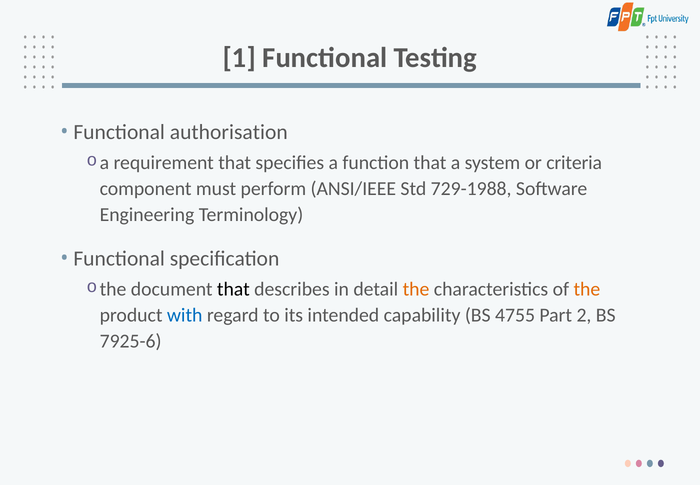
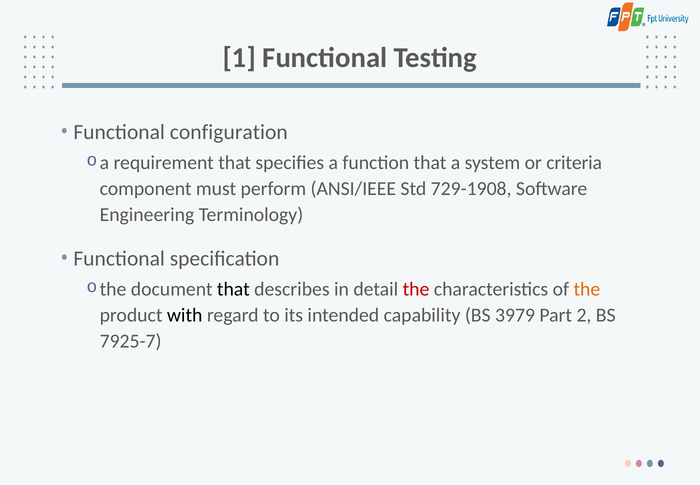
authorisation: authorisation -> configuration
729-1988: 729-1988 -> 729-1908
the at (416, 289) colour: orange -> red
with colour: blue -> black
4755: 4755 -> 3979
7925-6: 7925-6 -> 7925-7
